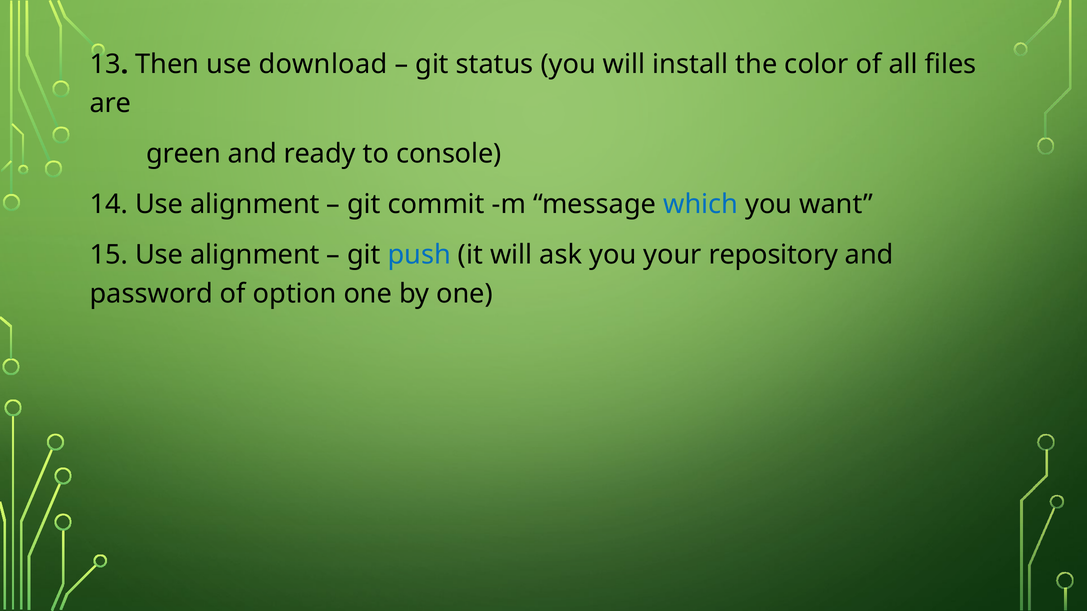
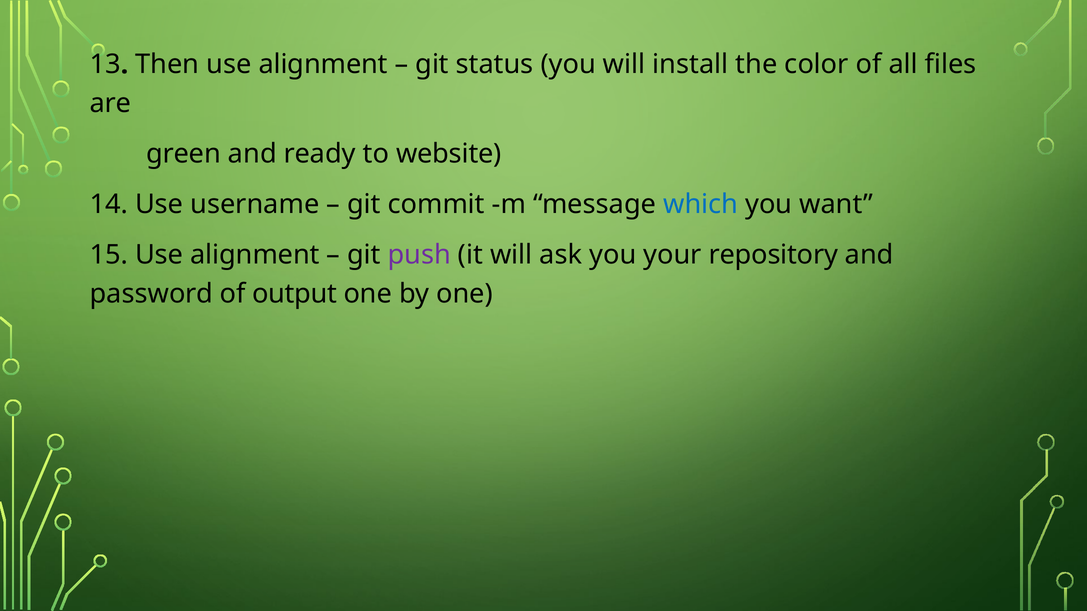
Then use download: download -> alignment
console: console -> website
14 Use alignment: alignment -> username
push colour: blue -> purple
option: option -> output
